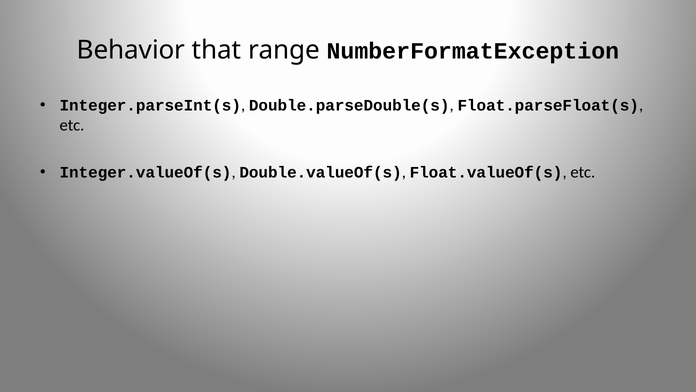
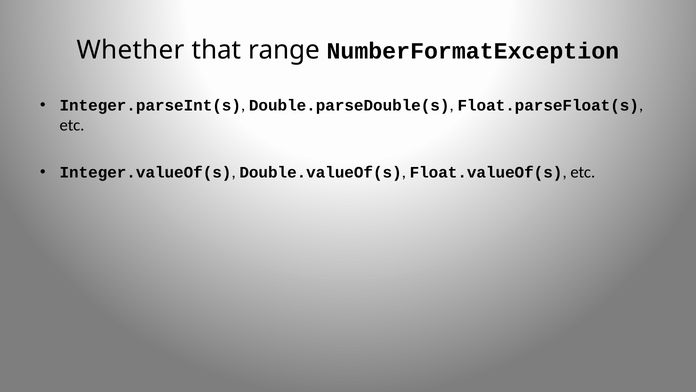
Behavior: Behavior -> Whether
